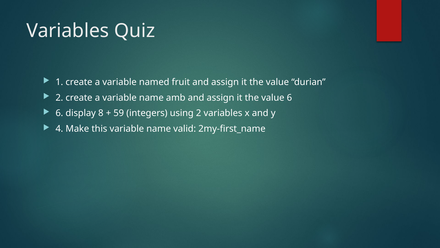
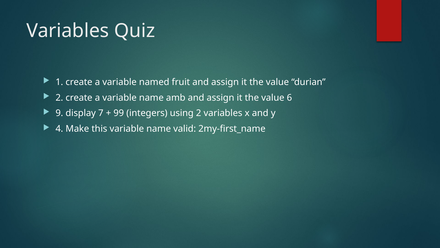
6 at (59, 113): 6 -> 9
8: 8 -> 7
59: 59 -> 99
